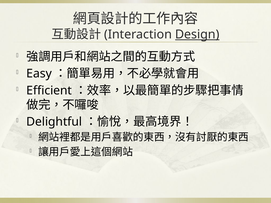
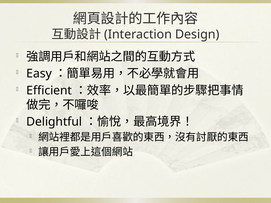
Design underline: present -> none
